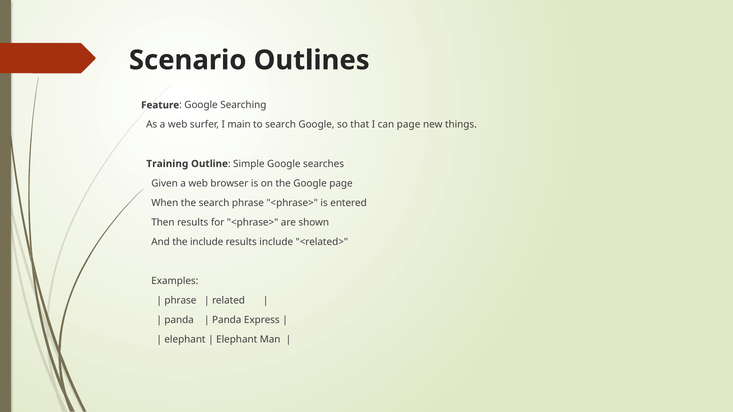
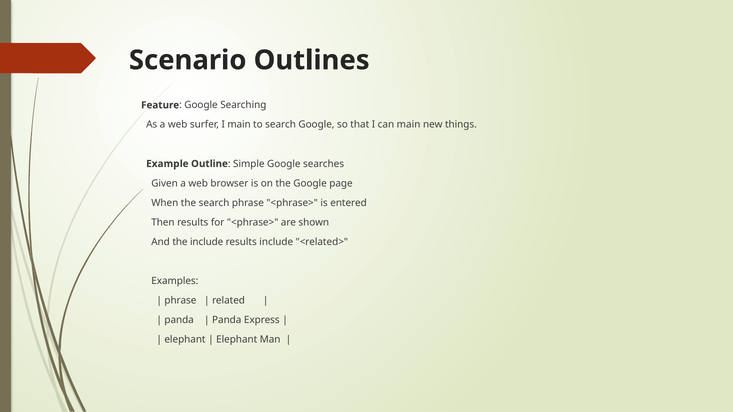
can page: page -> main
Training: Training -> Example
